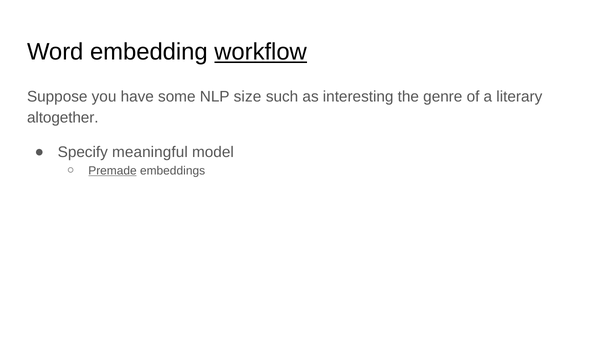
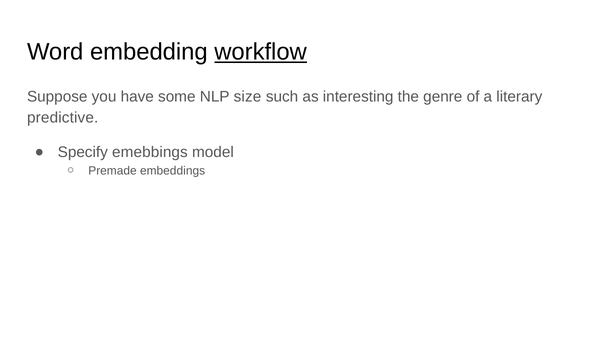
altogether: altogether -> predictive
meaningful: meaningful -> emebbings
Premade underline: present -> none
